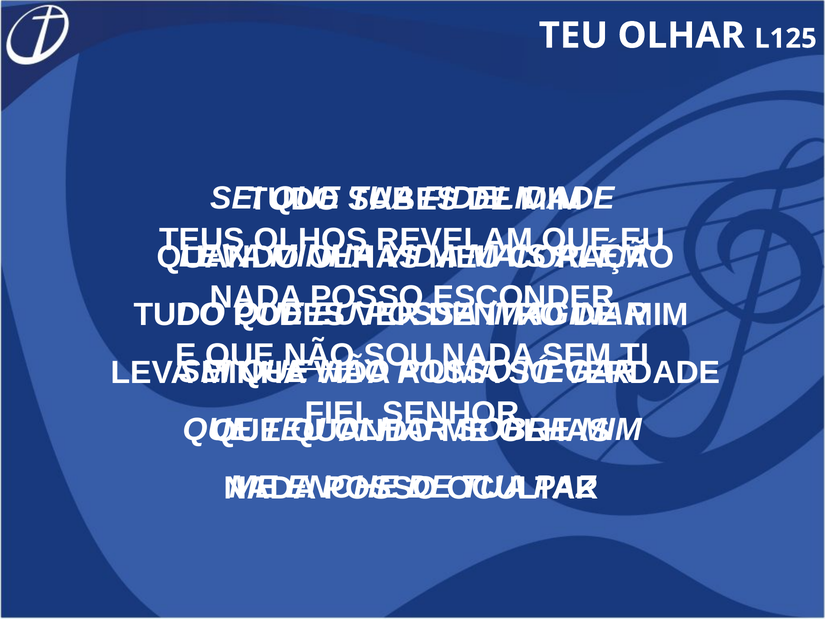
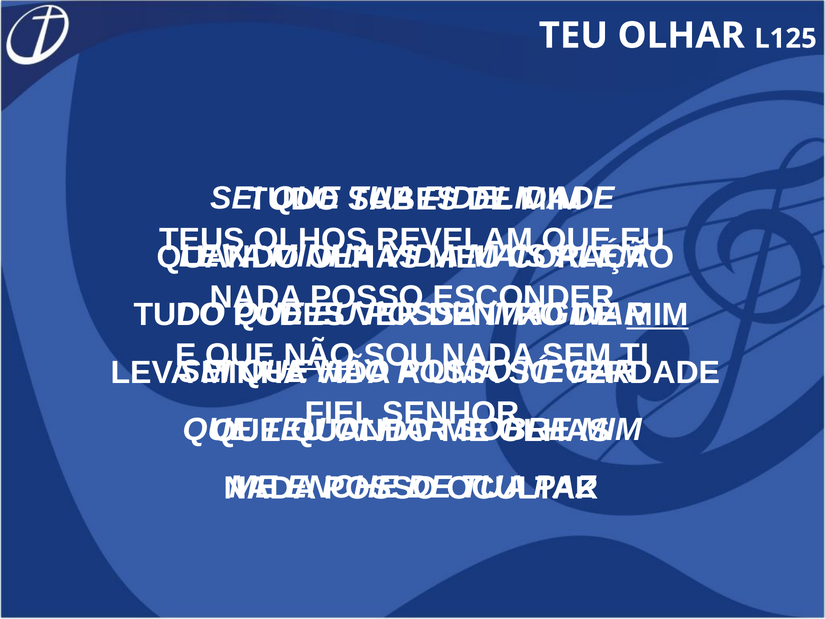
MIM at (657, 315) underline: none -> present
